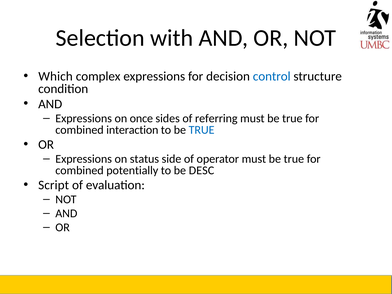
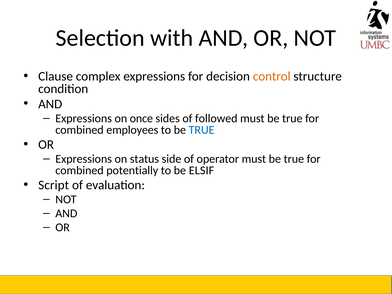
Which: Which -> Clause
control colour: blue -> orange
referring: referring -> followed
interaction: interaction -> employees
DESC: DESC -> ELSIF
